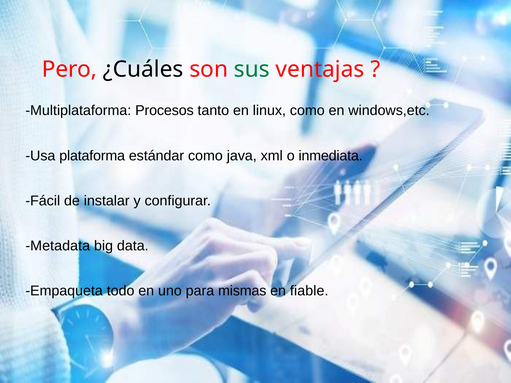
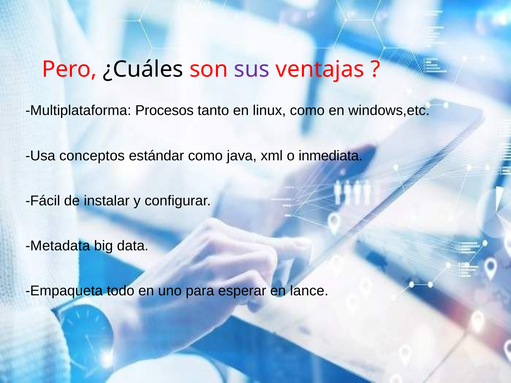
sus colour: green -> purple
plataforma: plataforma -> conceptos
mismas: mismas -> esperar
fiable: fiable -> lance
